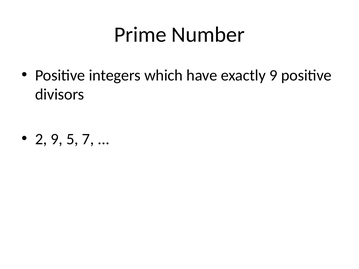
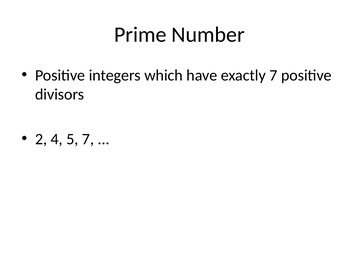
exactly 9: 9 -> 7
2 9: 9 -> 4
